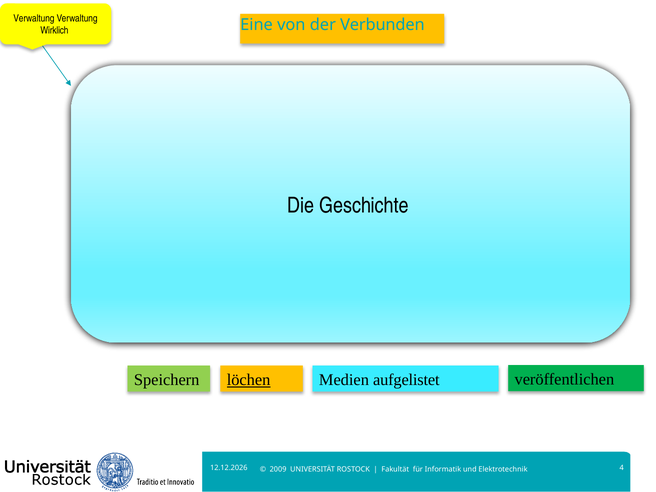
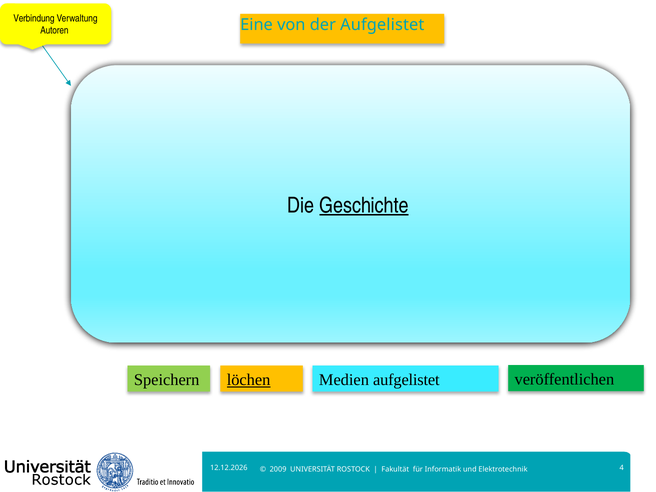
Verwaltung at (34, 19): Verwaltung -> Verbindung
der Verbunden: Verbunden -> Aufgelistet
Wirklich: Wirklich -> Autoren
Geschichte underline: none -> present
